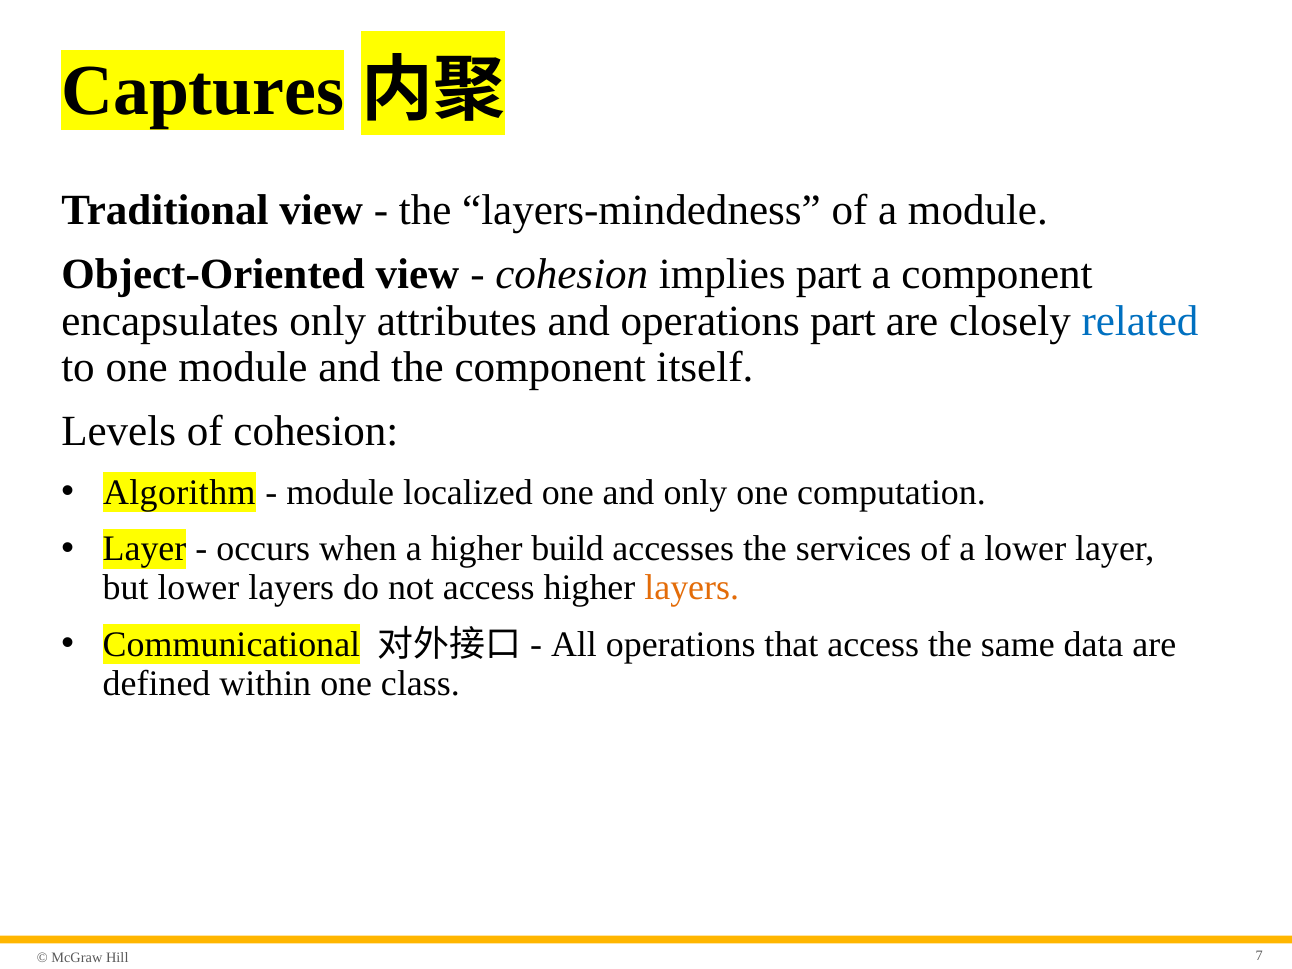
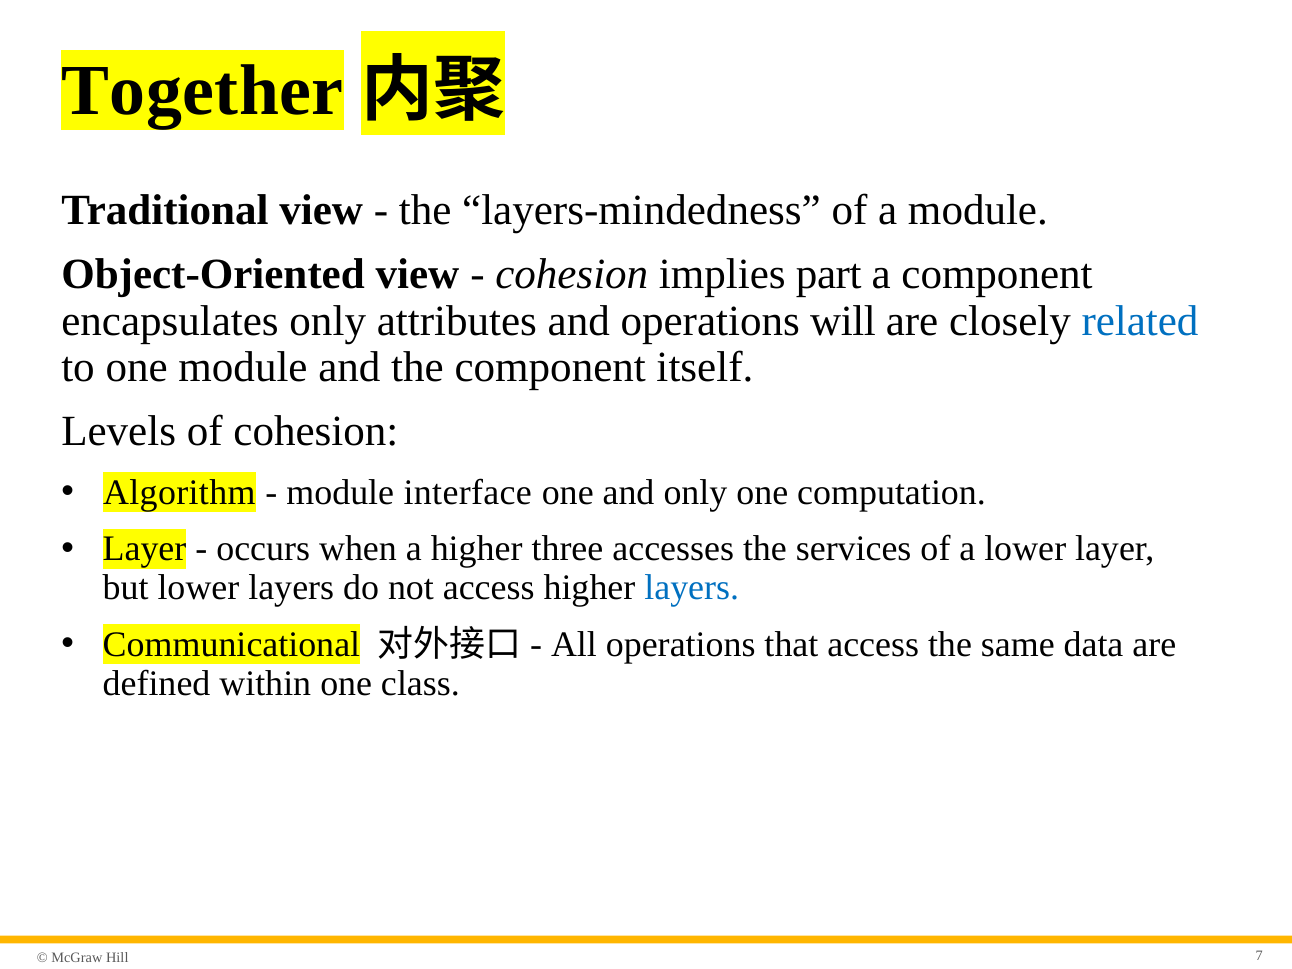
Captures: Captures -> Together
operations part: part -> will
localized: localized -> interface
build: build -> three
layers at (692, 588) colour: orange -> blue
